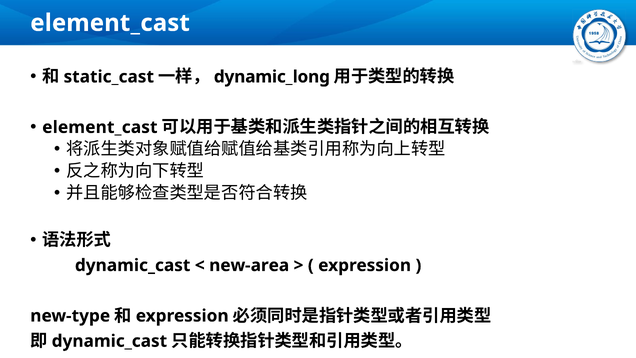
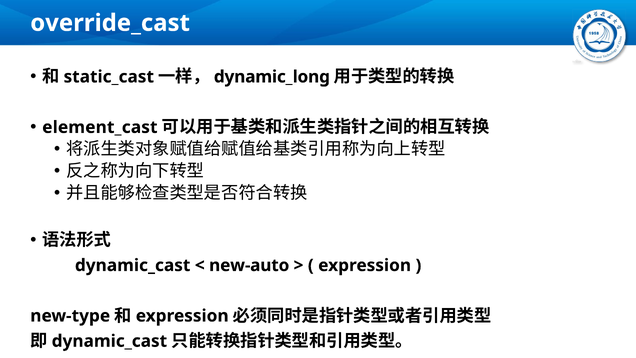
element_cast at (110, 23): element_cast -> override_cast
new-area: new-area -> new-auto
